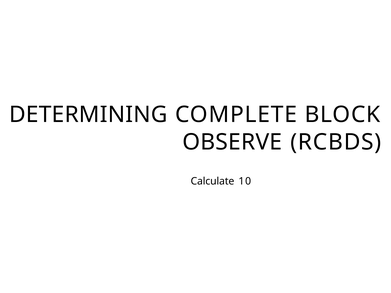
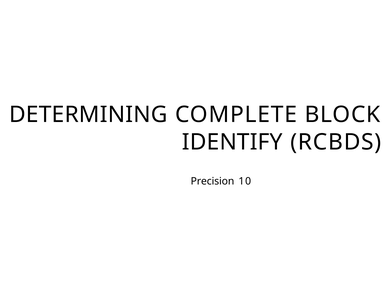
OBSERVE: OBSERVE -> IDENTIFY
Calculate: Calculate -> Precision
